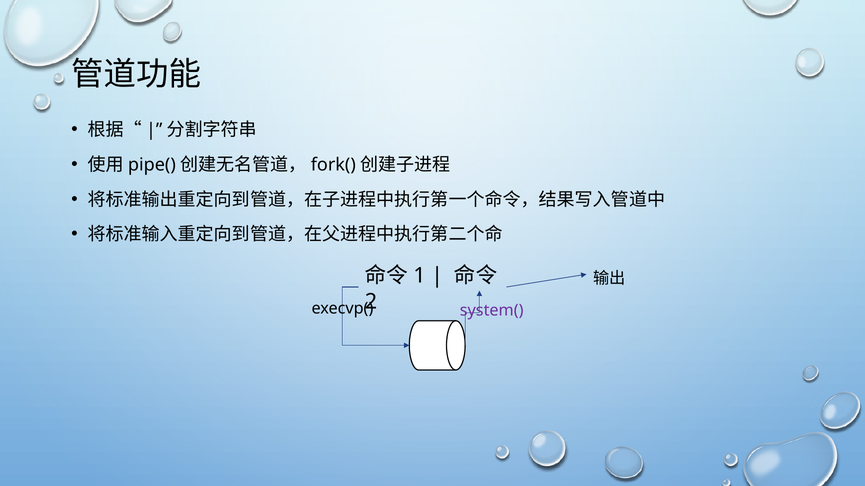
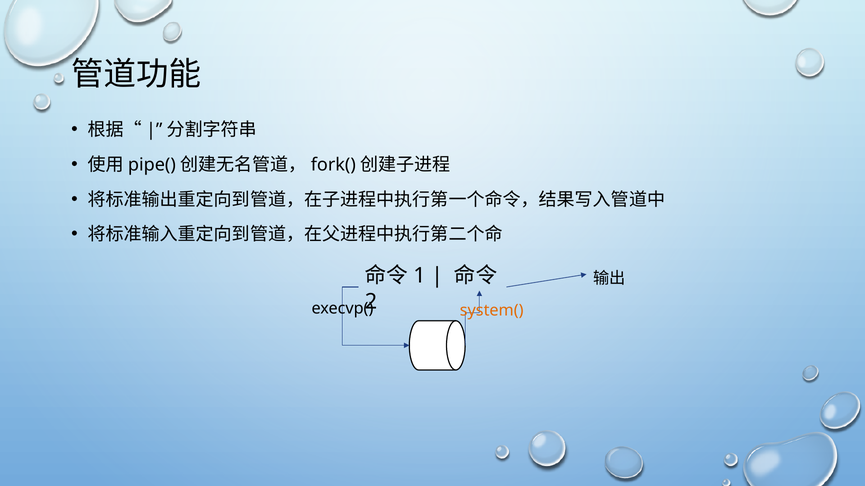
system( colour: purple -> orange
